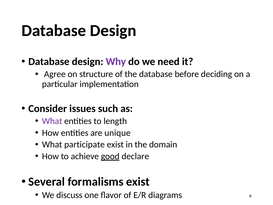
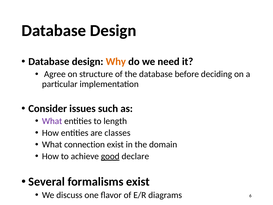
Why colour: purple -> orange
unique: unique -> classes
participate: participate -> connection
